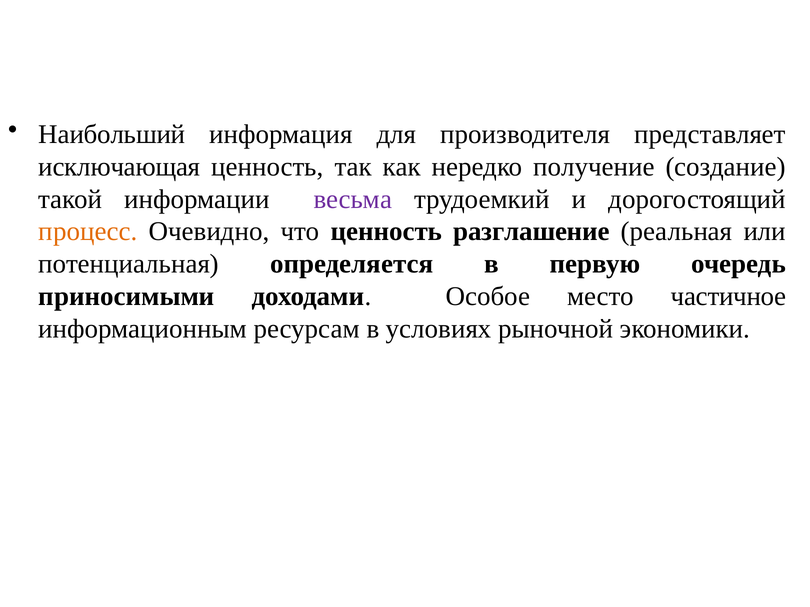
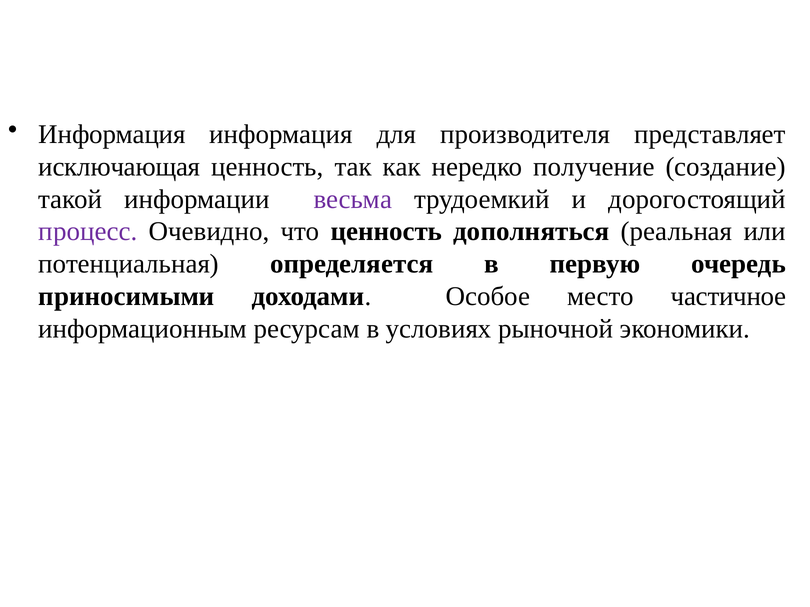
Наибольший at (112, 135): Наибольший -> Информация
процесс colour: orange -> purple
разглашение: разглашение -> дополняться
